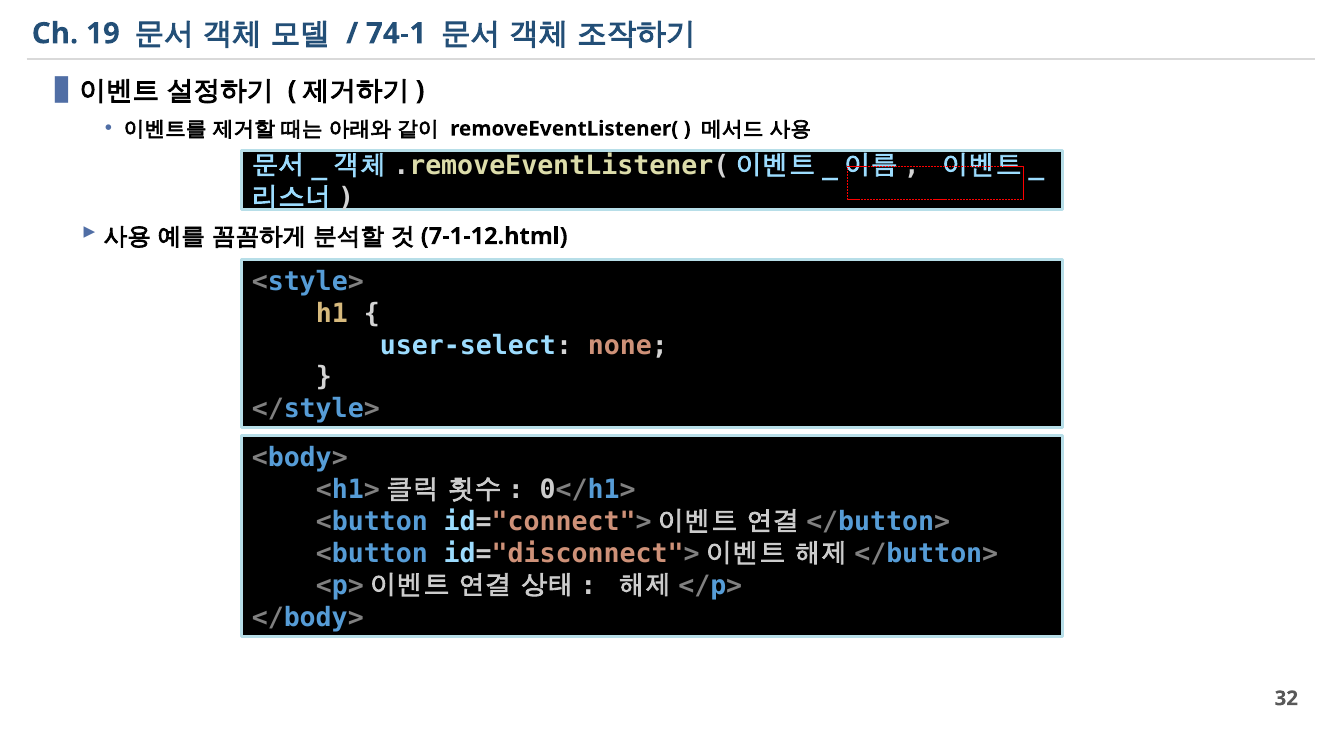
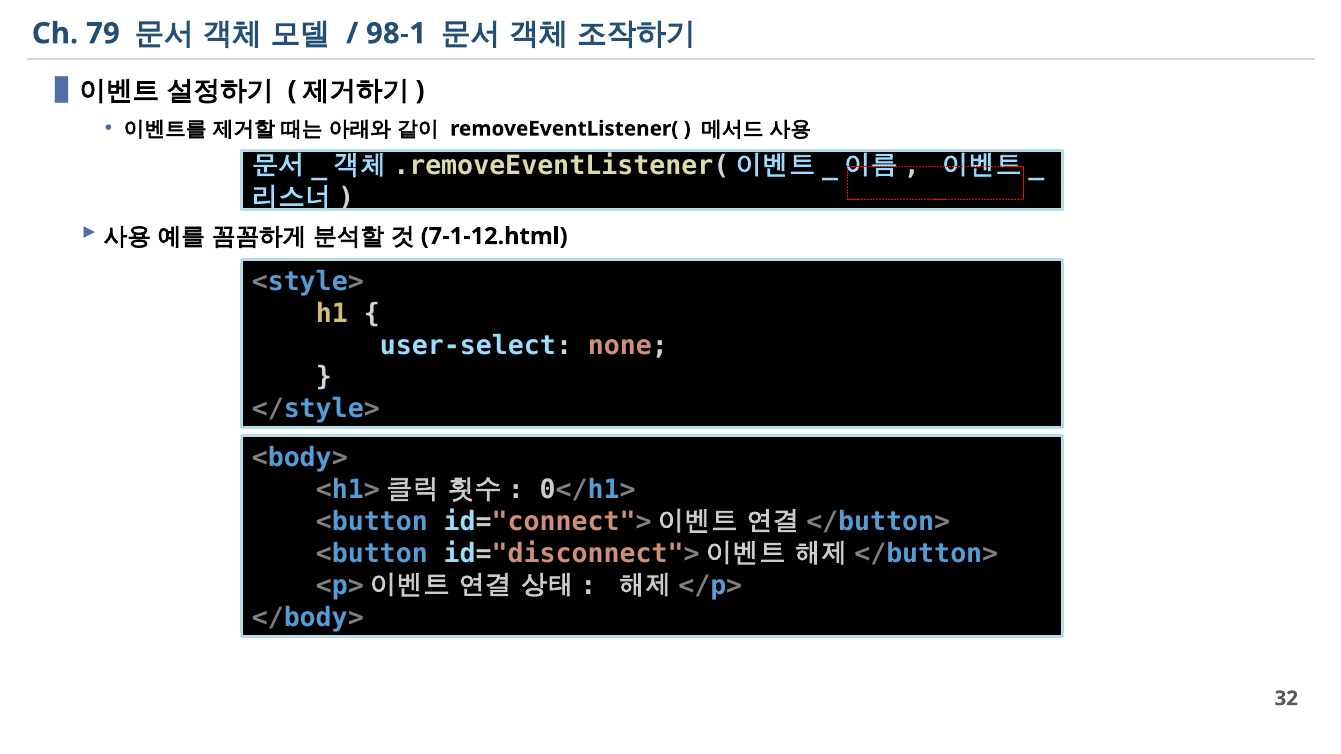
19: 19 -> 79
74-1: 74-1 -> 98-1
